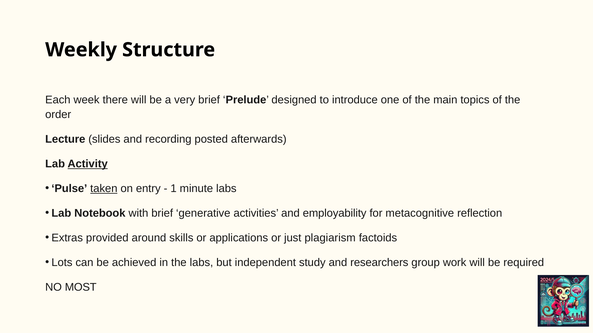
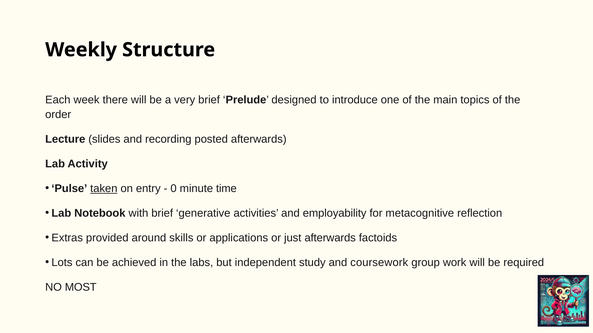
Activity underline: present -> none
1: 1 -> 0
minute labs: labs -> time
just plagiarism: plagiarism -> afterwards
researchers: researchers -> coursework
